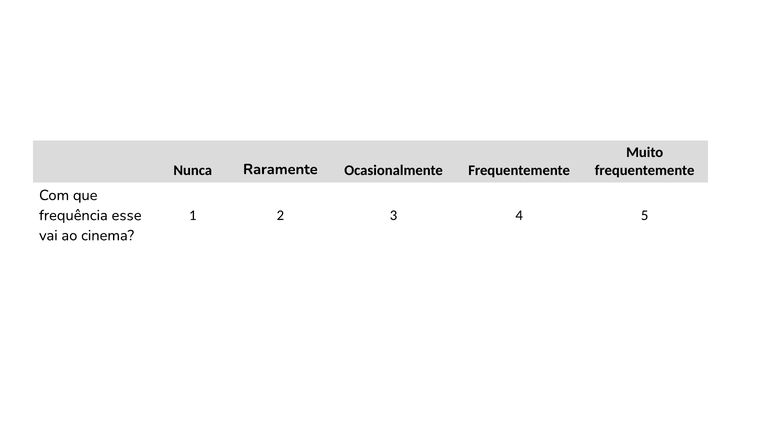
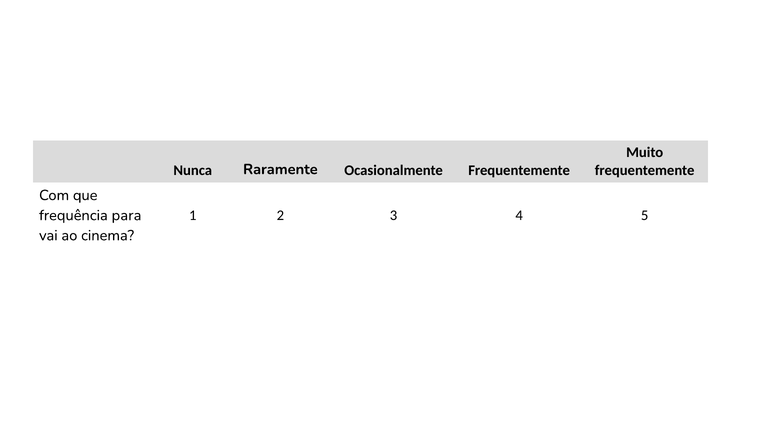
esse: esse -> para
